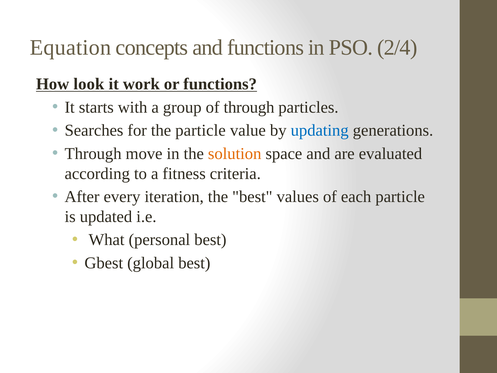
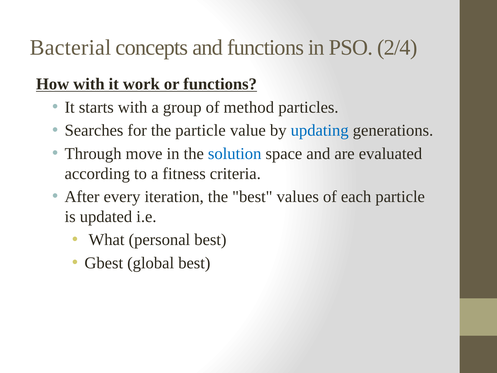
Equation: Equation -> Bacterial
How look: look -> with
of through: through -> method
solution colour: orange -> blue
